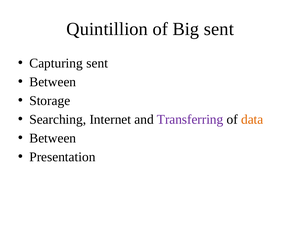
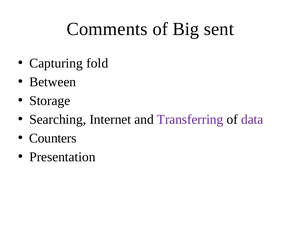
Quintillion: Quintillion -> Comments
Capturing sent: sent -> fold
data colour: orange -> purple
Between at (53, 138): Between -> Counters
